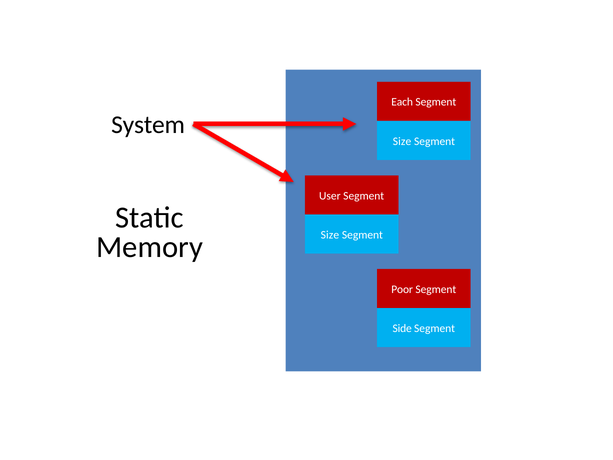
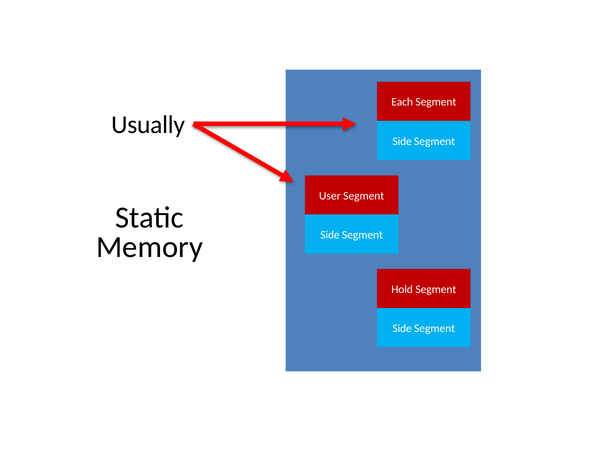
System: System -> Usually
Size at (402, 141): Size -> Side
Size at (330, 235): Size -> Side
Poor: Poor -> Hold
